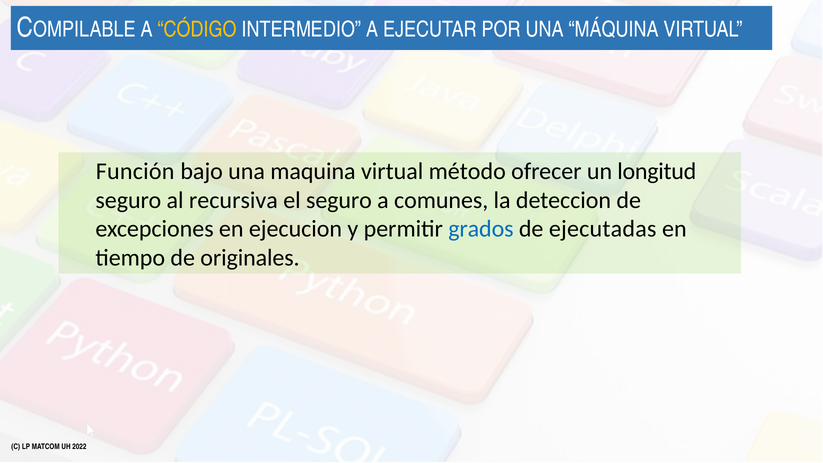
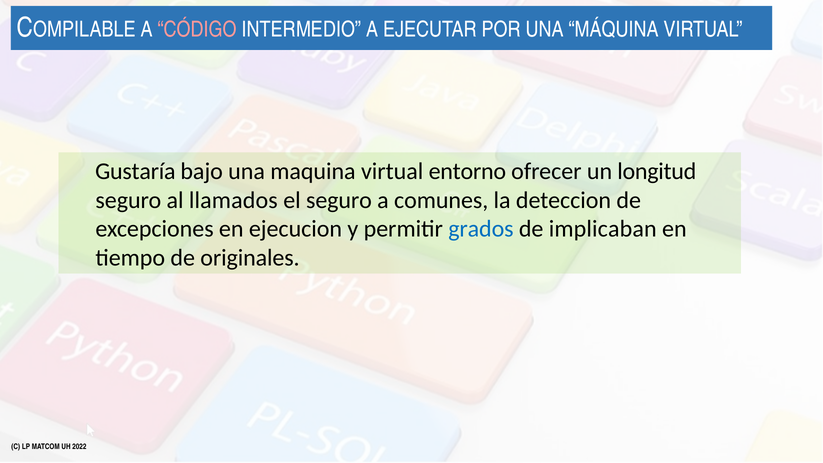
CÓDIGO colour: yellow -> pink
Función: Función -> Gustaría
método: método -> entorno
recursiva: recursiva -> llamados
ejecutadas: ejecutadas -> implicaban
